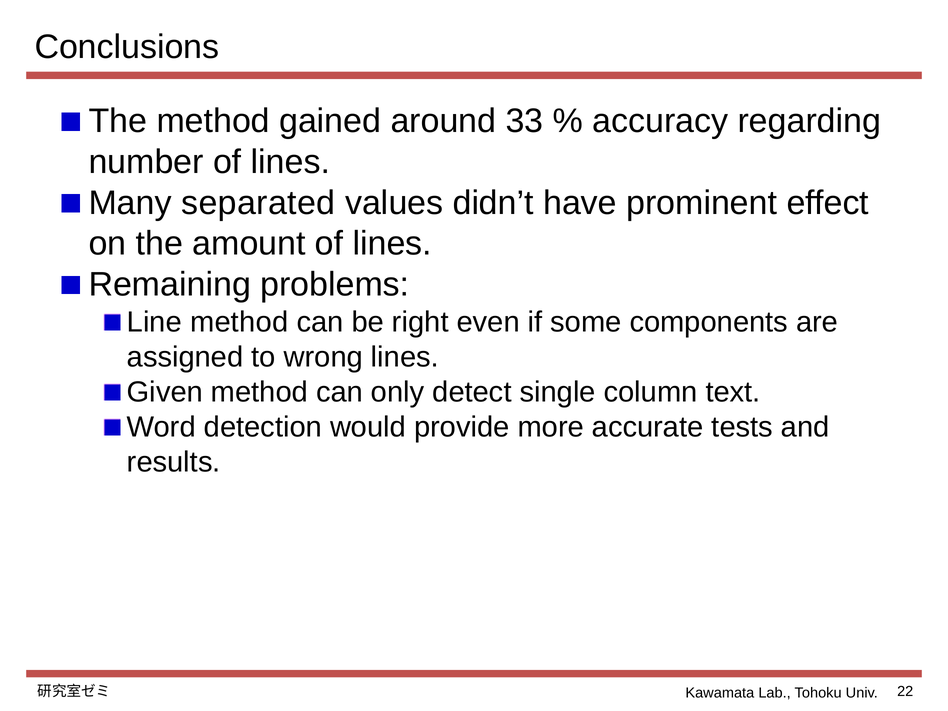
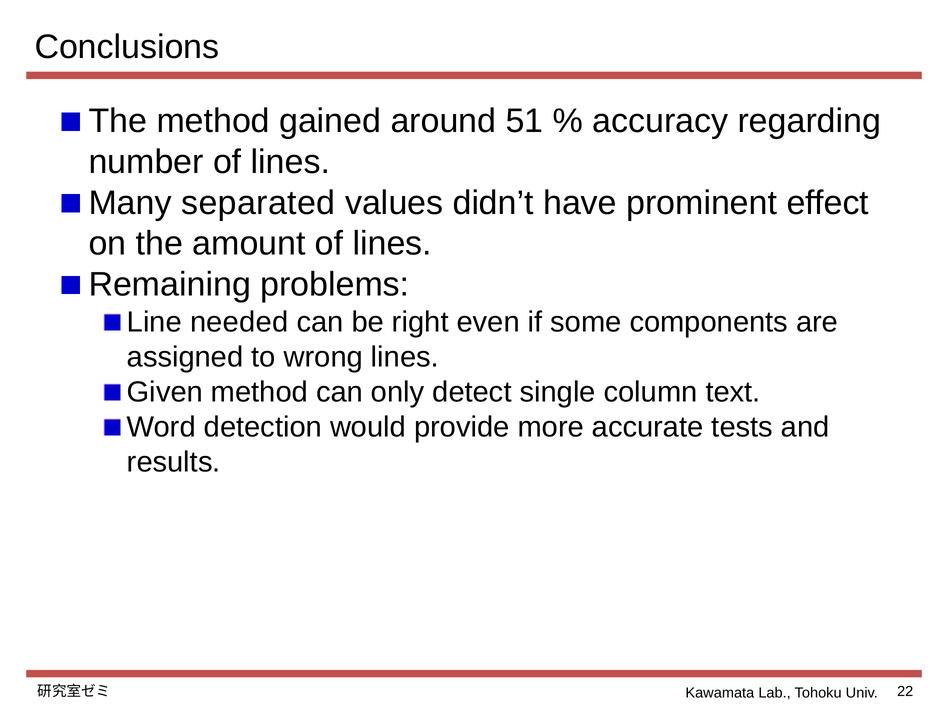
33: 33 -> 51
Line method: method -> needed
